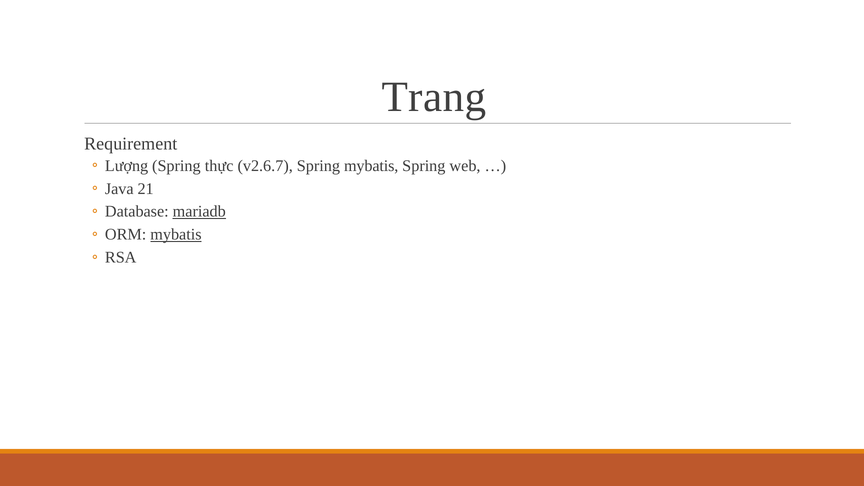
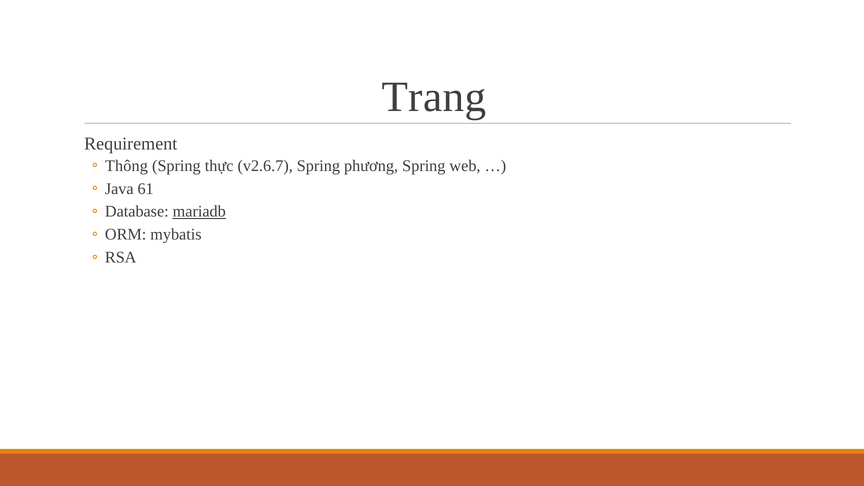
Lượng: Lượng -> Thông
Spring mybatis: mybatis -> phương
21: 21 -> 61
mybatis at (176, 234) underline: present -> none
